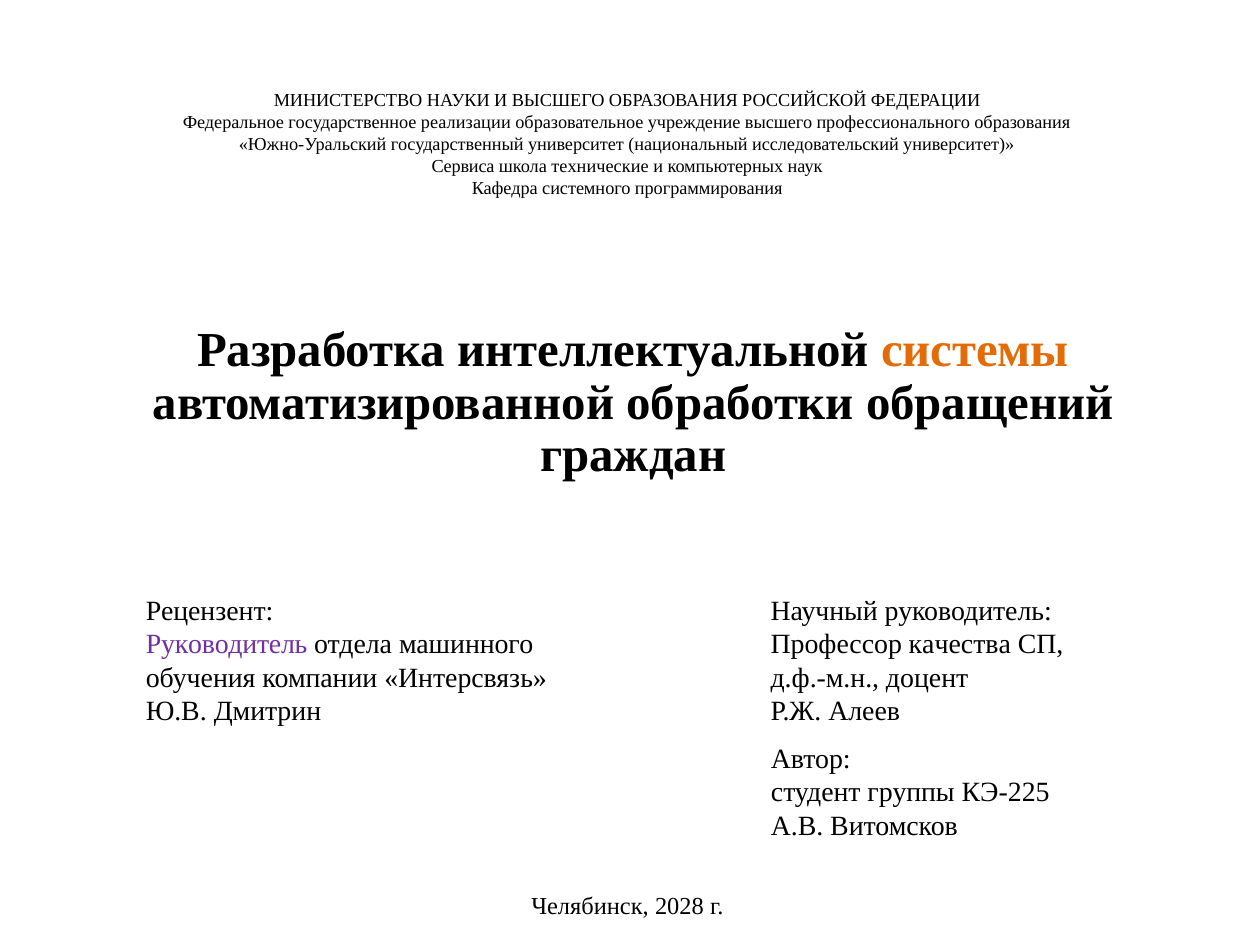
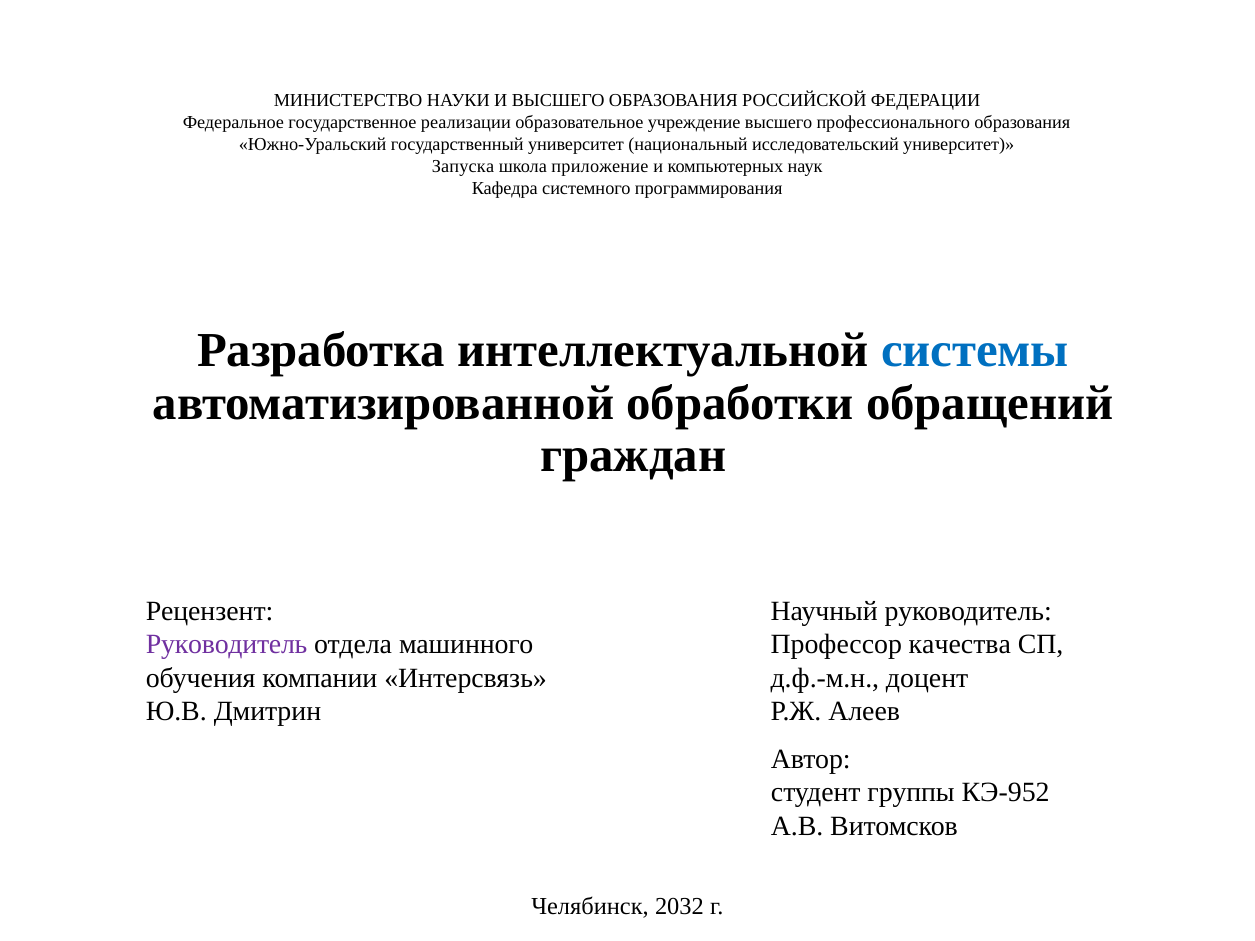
Сервиса: Сервиса -> Запуска
технические: технические -> приложение
системы colour: orange -> blue
КЭ-225: КЭ-225 -> КЭ-952
2028: 2028 -> 2032
